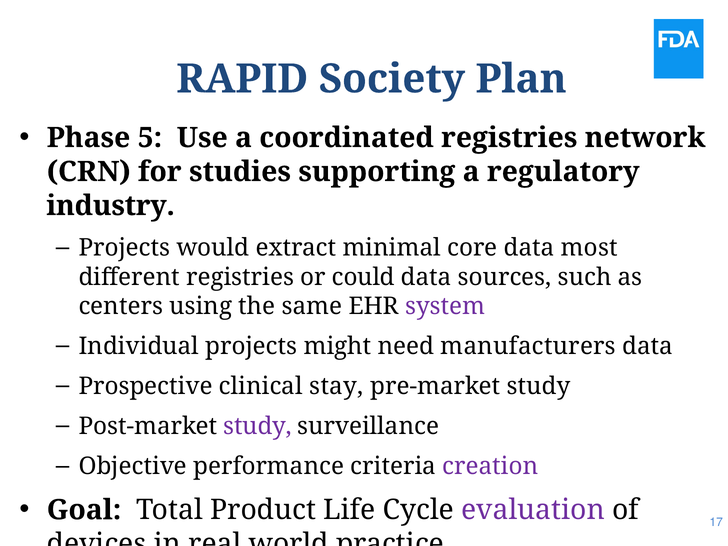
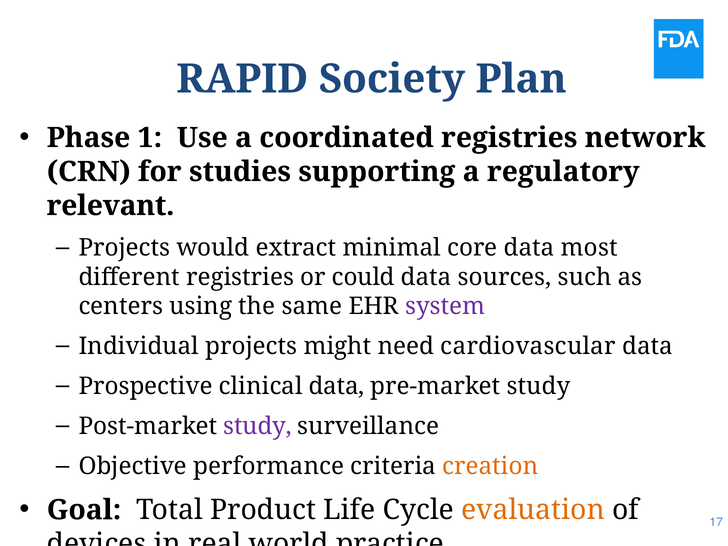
5: 5 -> 1
industry: industry -> relevant
manufacturers: manufacturers -> cardiovascular
clinical stay: stay -> data
creation colour: purple -> orange
evaluation colour: purple -> orange
